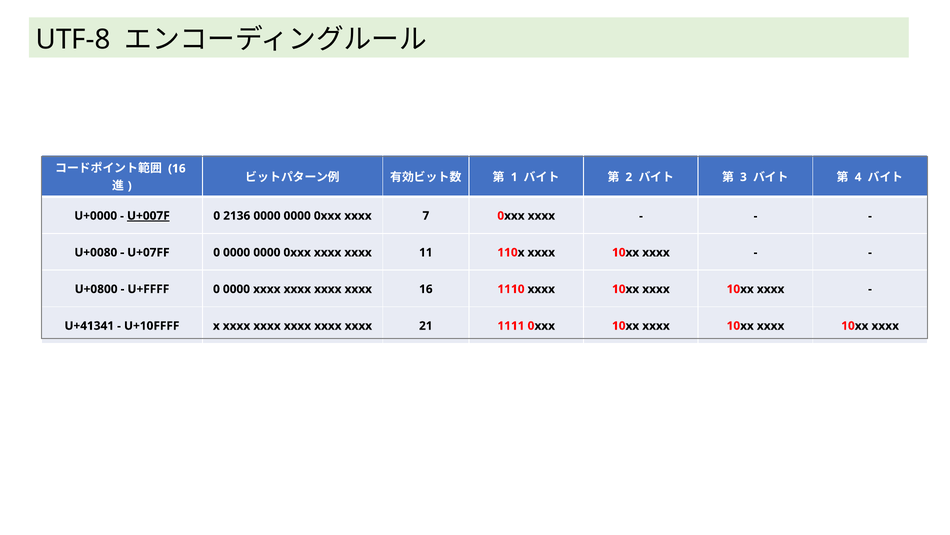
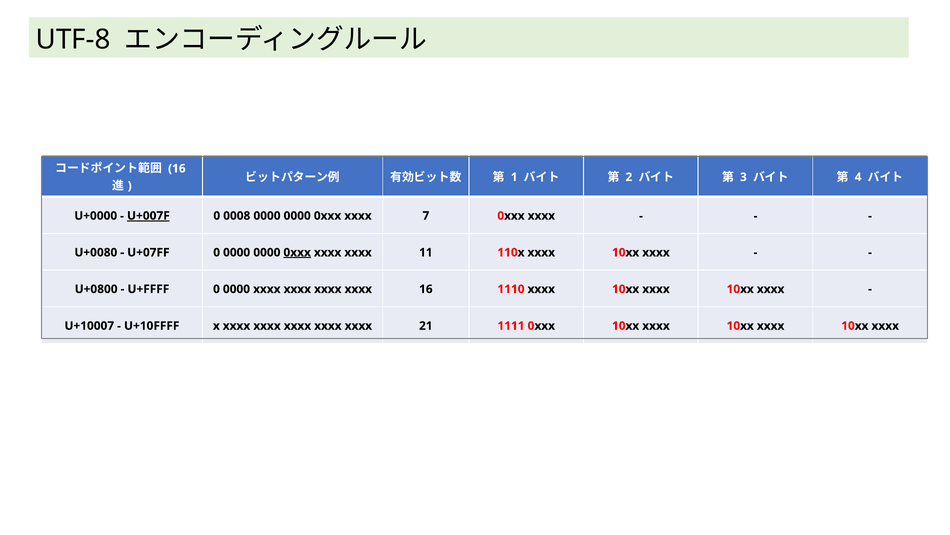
2136: 2136 -> 0008
0xxx at (297, 252) underline: none -> present
U+41341: U+41341 -> U+10007
